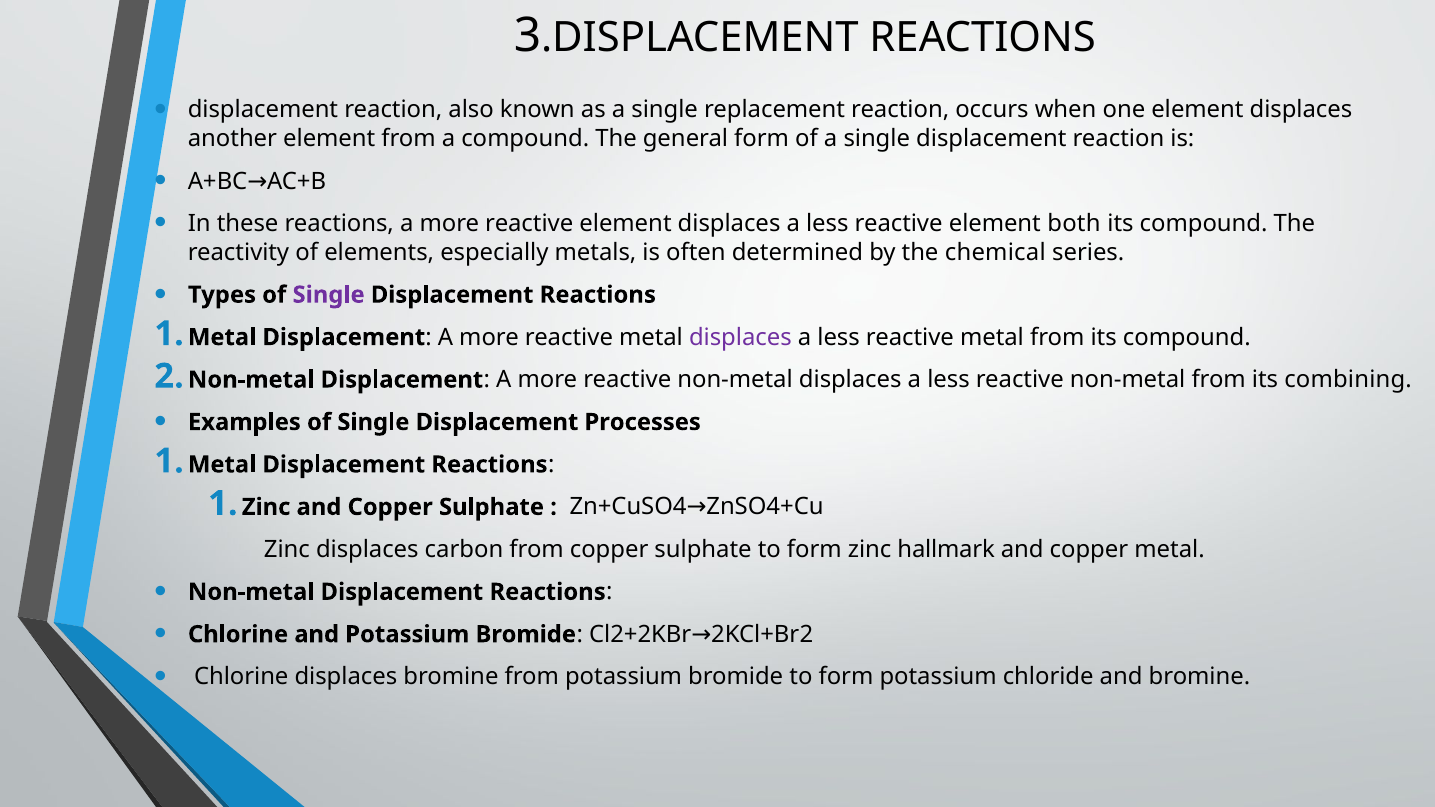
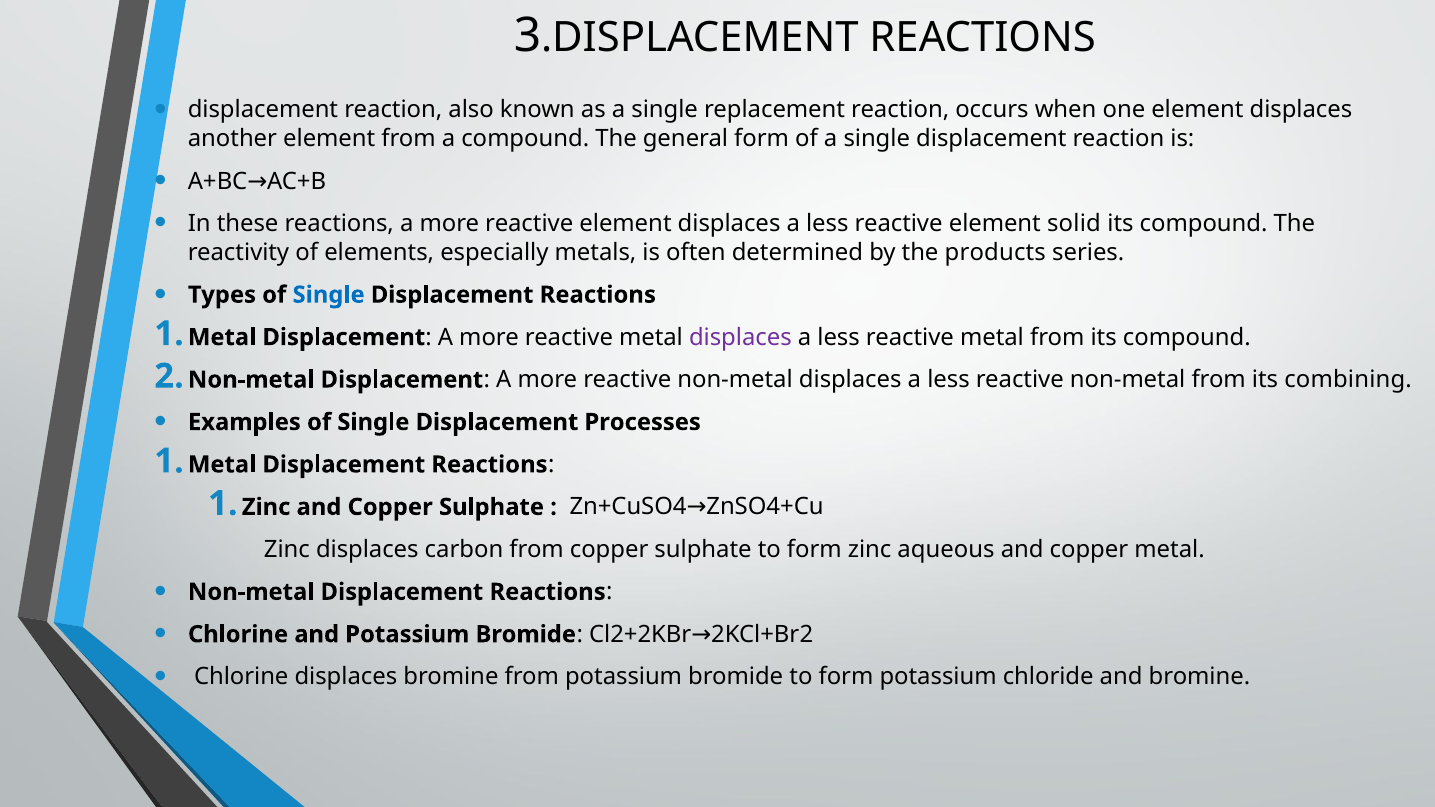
both: both -> solid
chemical: chemical -> products
Single at (329, 295) colour: purple -> blue
hallmark: hallmark -> aqueous
